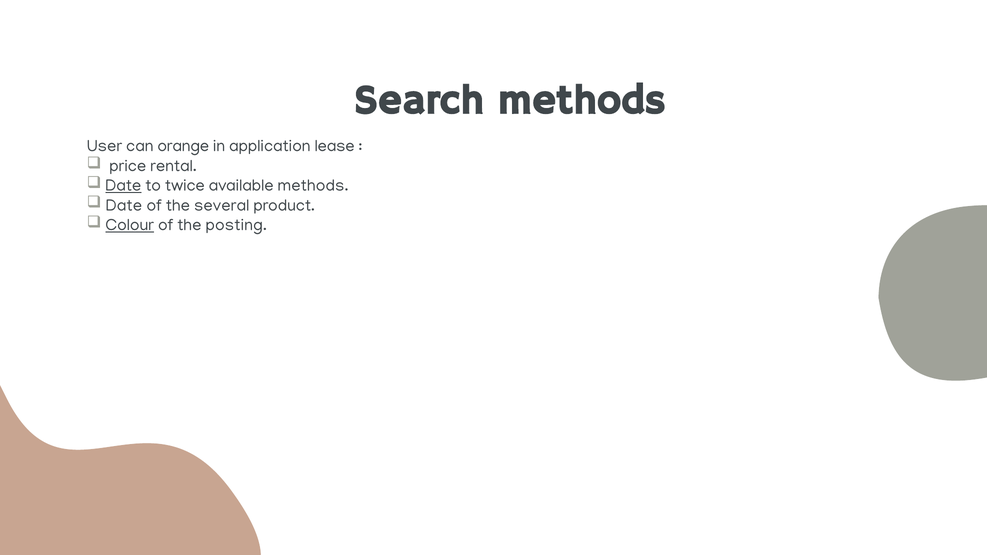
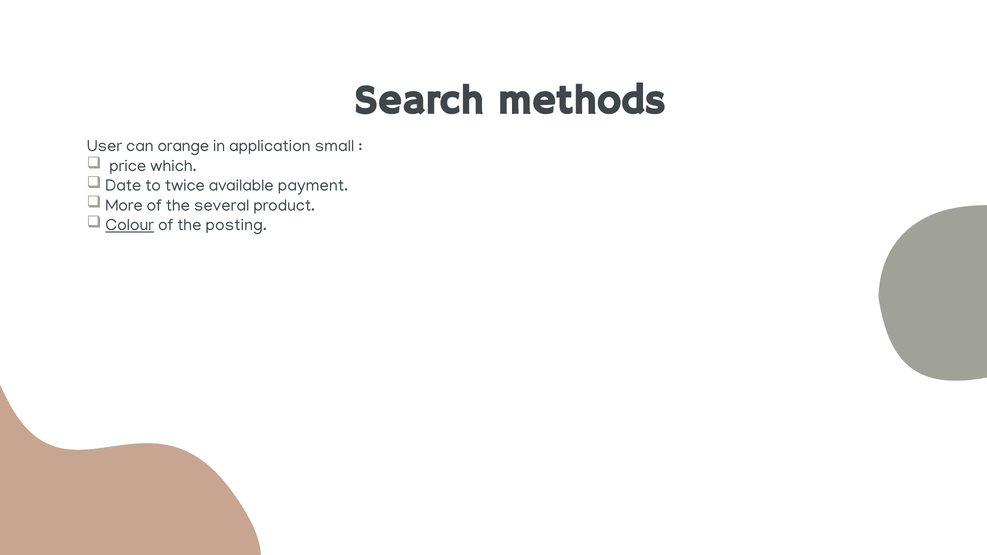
lease: lease -> small
rental: rental -> which
Date at (123, 186) underline: present -> none
available methods: methods -> payment
Date at (124, 205): Date -> More
